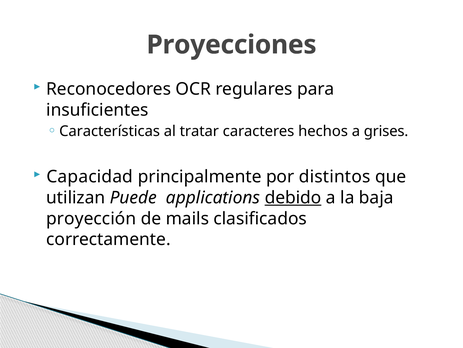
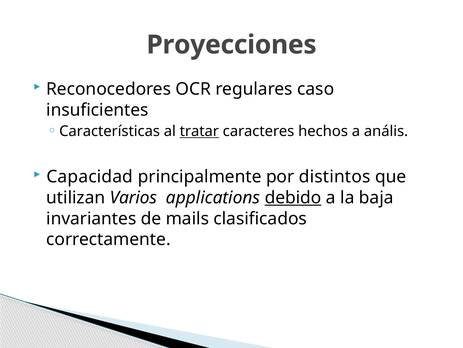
para: para -> caso
tratar underline: none -> present
grises: grises -> anális
Puede: Puede -> Varios
proyección: proyección -> invariantes
